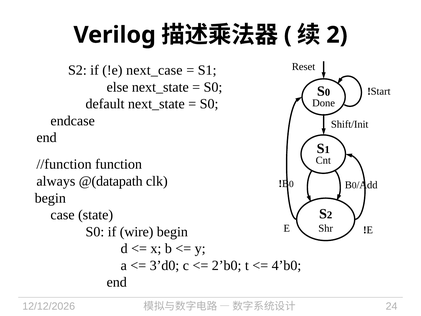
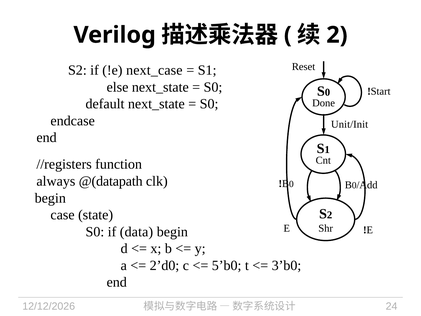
Shift/Init: Shift/Init -> Unit/Init
//function: //function -> //registers
wire: wire -> data
3’d0: 3’d0 -> 2’d0
2’b0: 2’b0 -> 5’b0
4’b0: 4’b0 -> 3’b0
